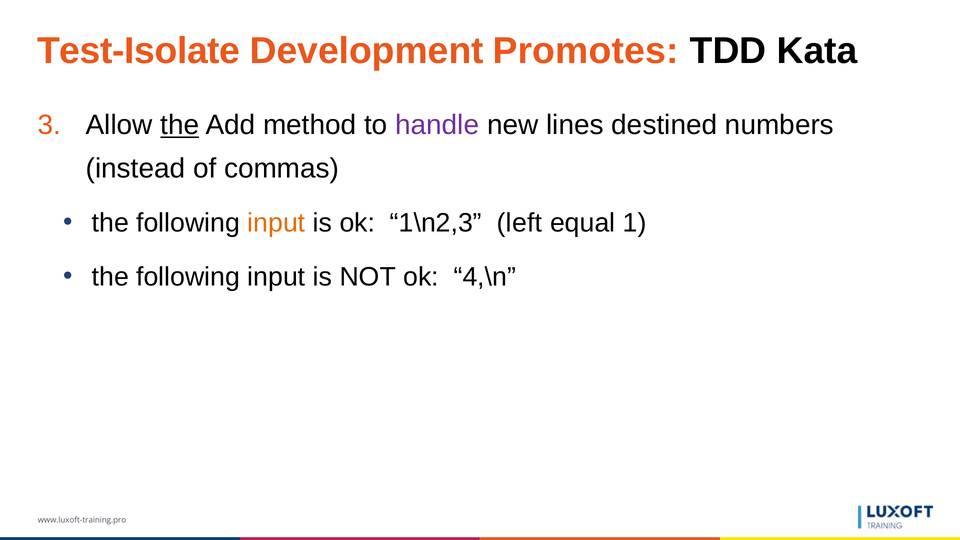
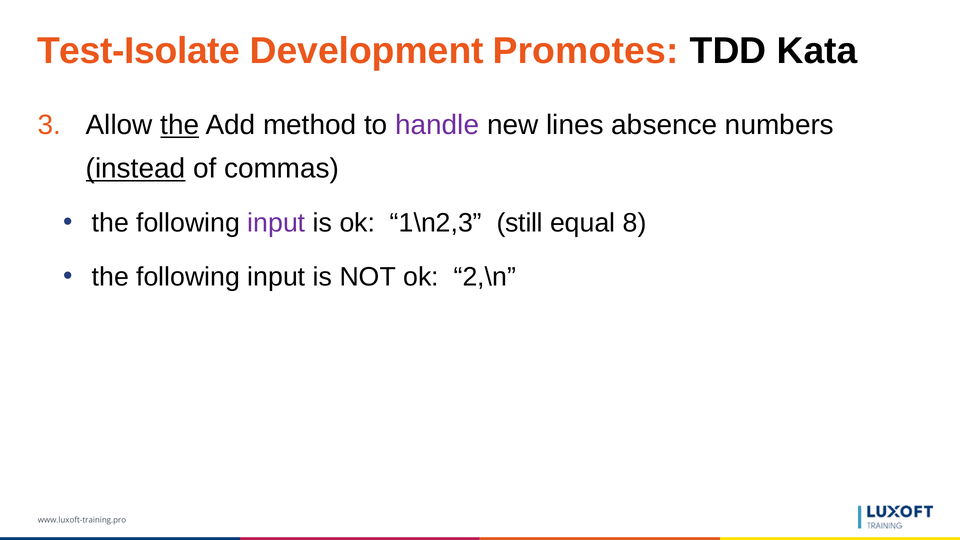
destined: destined -> absence
instead underline: none -> present
input at (276, 223) colour: orange -> purple
left: left -> still
1: 1 -> 8
4,\n: 4,\n -> 2,\n
